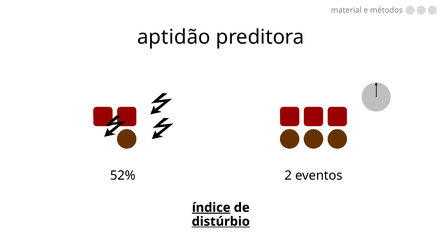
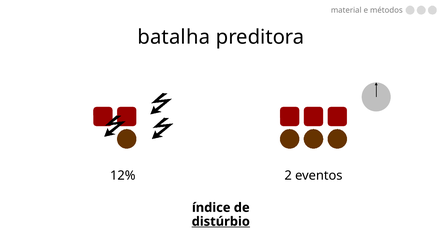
aptidão: aptidão -> batalha
52%: 52% -> 12%
índice underline: present -> none
